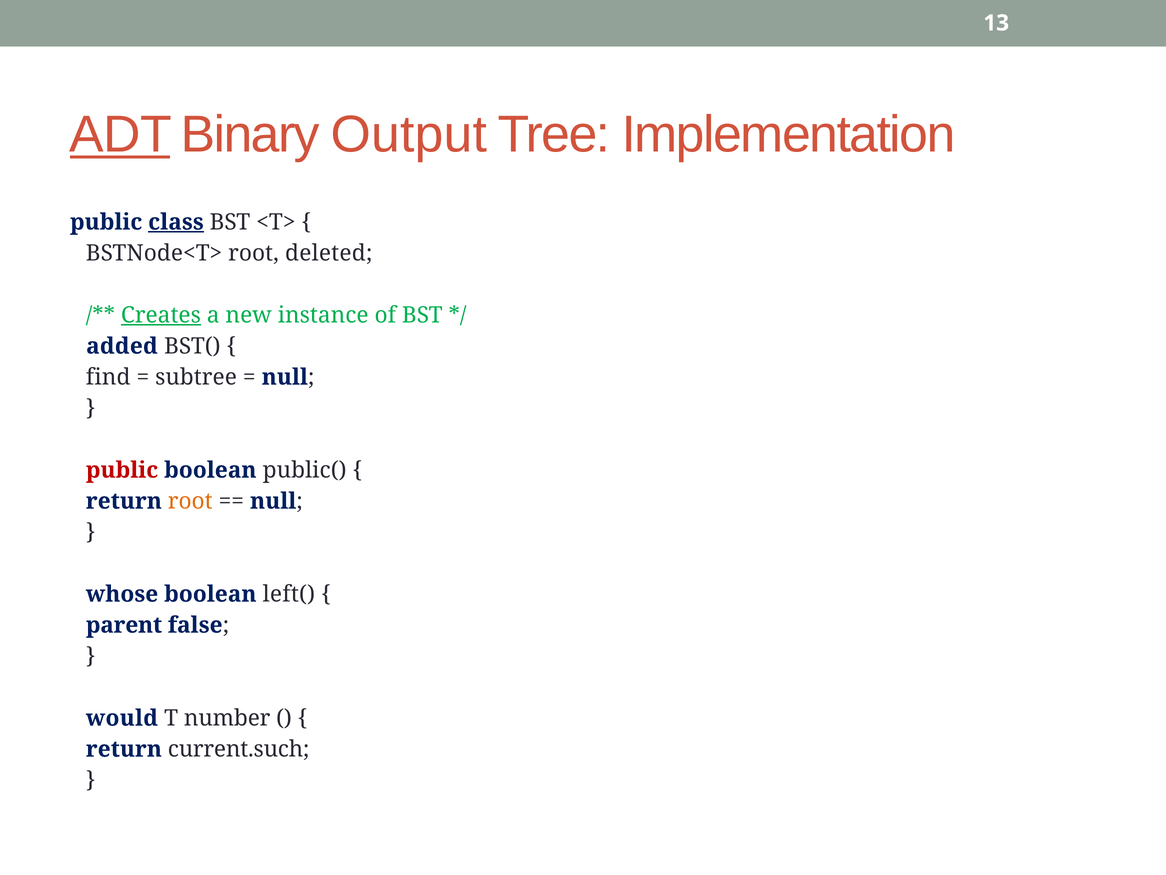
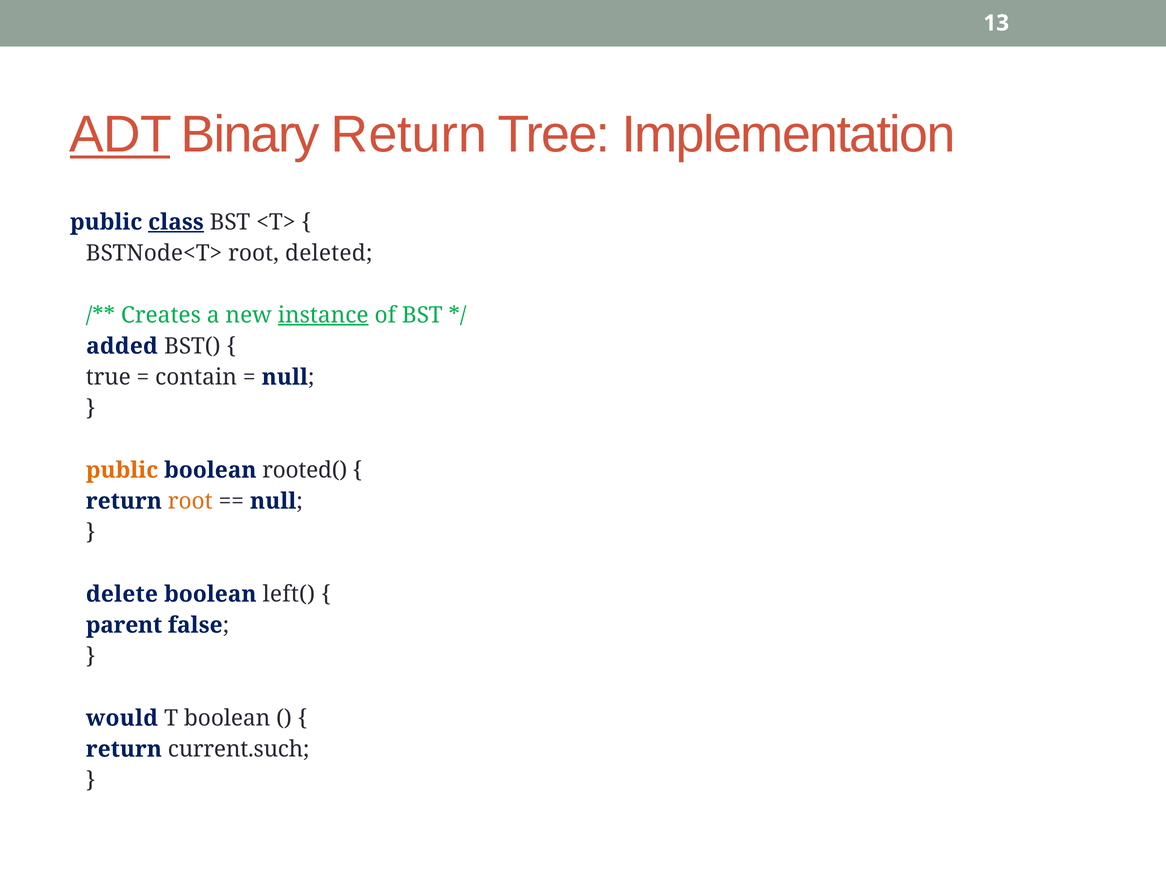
Binary Output: Output -> Return
Creates underline: present -> none
instance underline: none -> present
find: find -> true
subtree: subtree -> contain
public at (122, 470) colour: red -> orange
public(: public( -> rooted(
whose: whose -> delete
T number: number -> boolean
